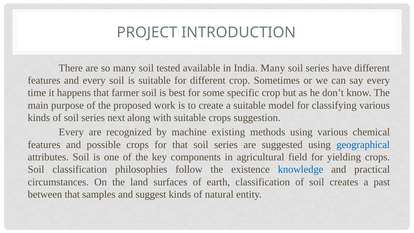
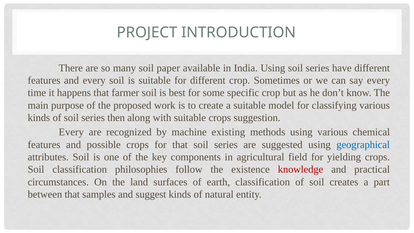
tested: tested -> paper
India Many: Many -> Using
next: next -> then
knowledge colour: blue -> red
past: past -> part
